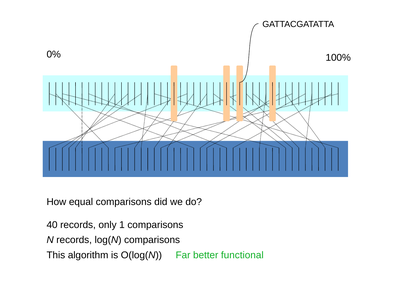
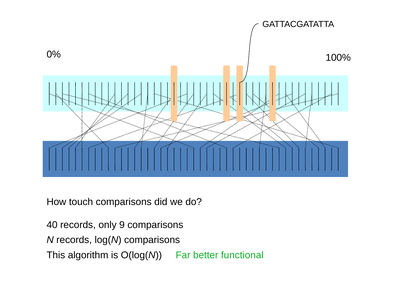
equal: equal -> touch
1: 1 -> 9
